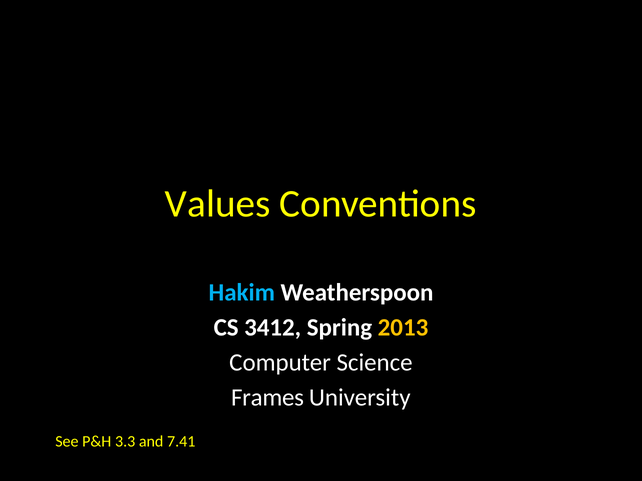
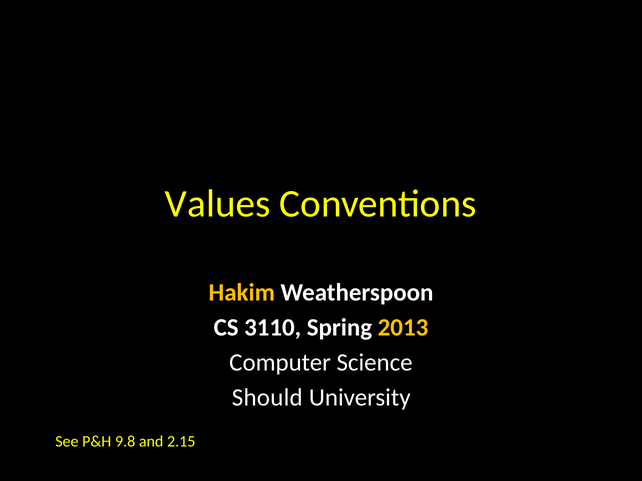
Hakim colour: light blue -> yellow
3412: 3412 -> 3110
Frames: Frames -> Should
3.3: 3.3 -> 9.8
7.41: 7.41 -> 2.15
